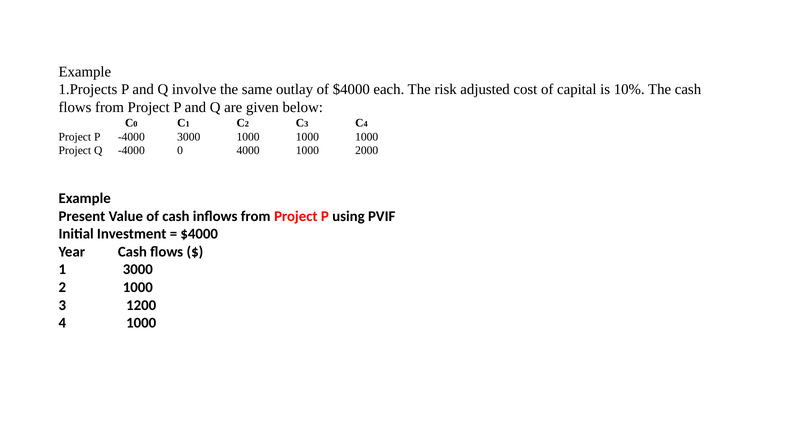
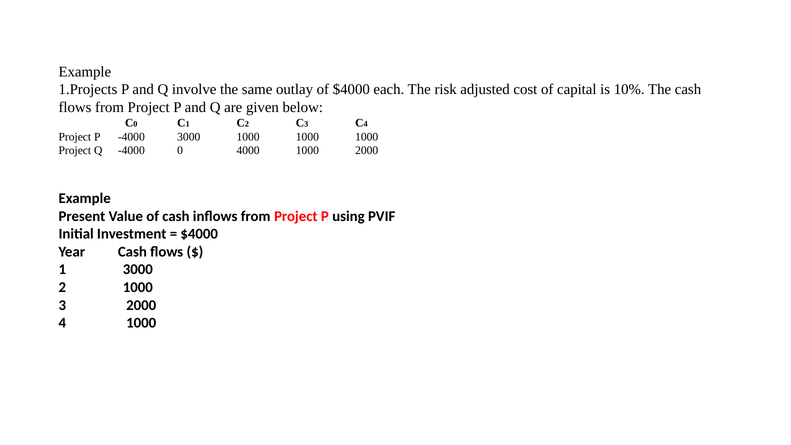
3 1200: 1200 -> 2000
